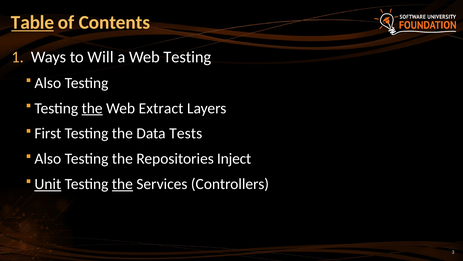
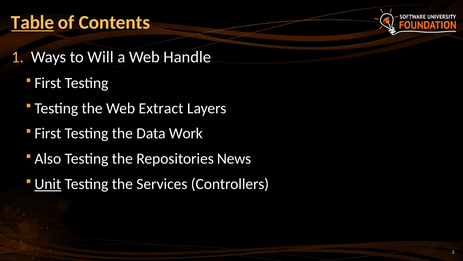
Web Testing: Testing -> Handle
Also at (48, 83): Also -> First
the at (92, 108) underline: present -> none
Tests: Tests -> Work
Inject: Inject -> News
the at (122, 184) underline: present -> none
